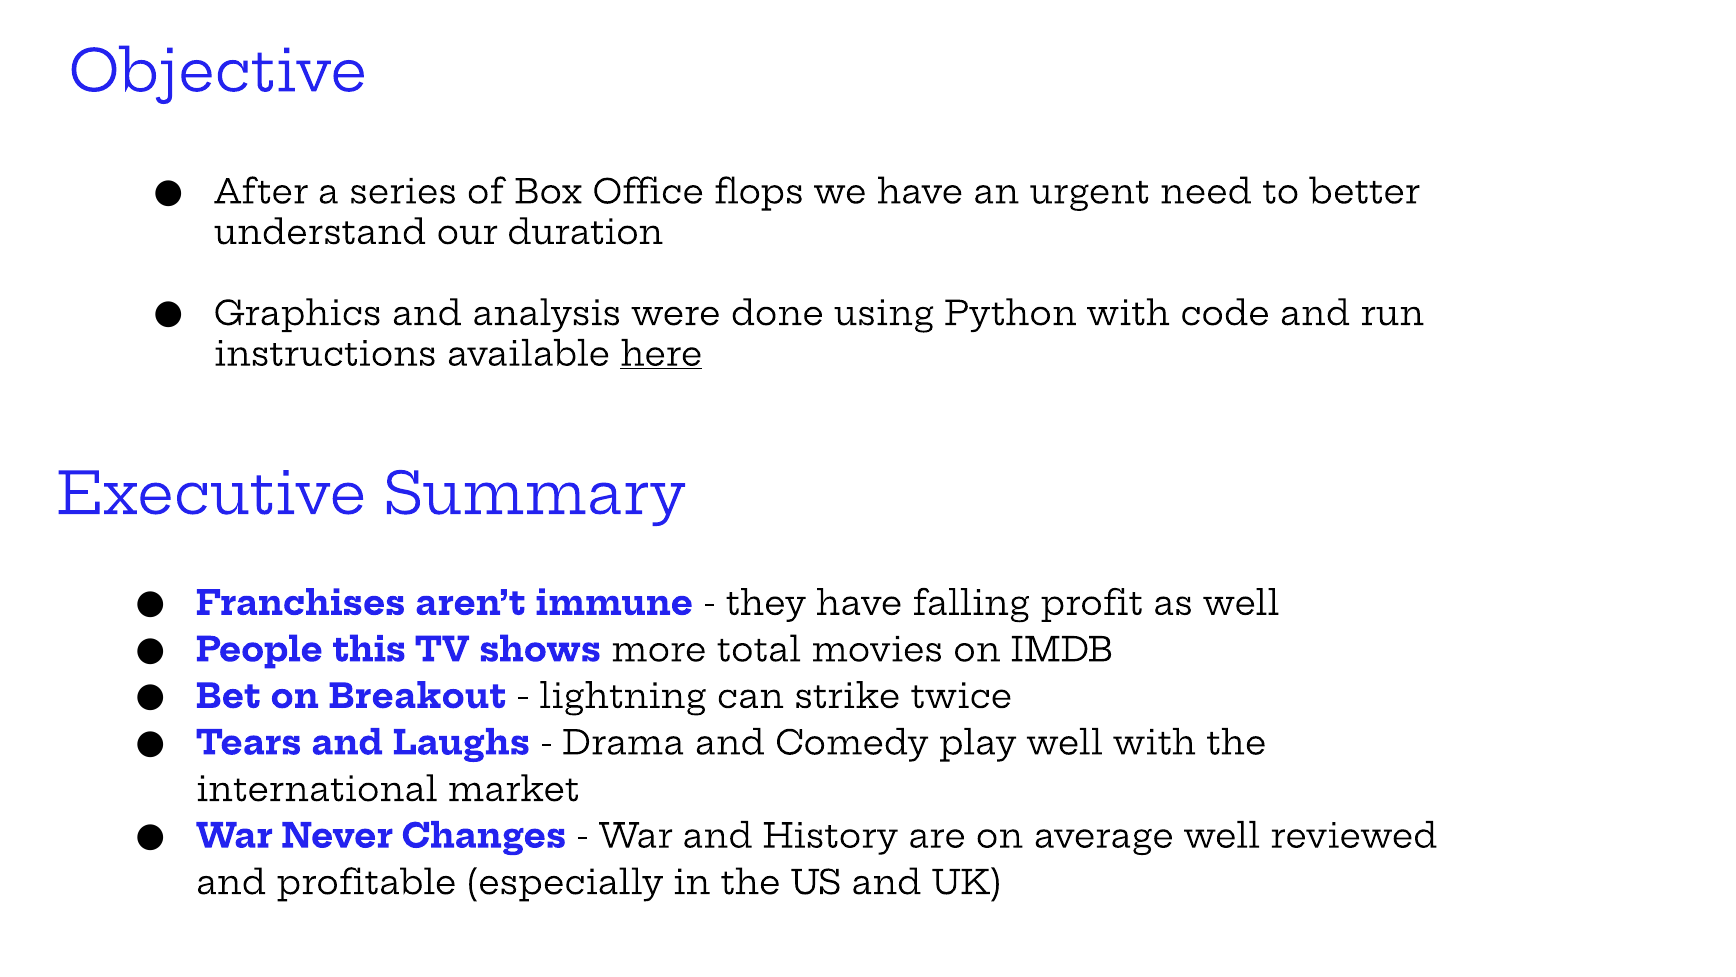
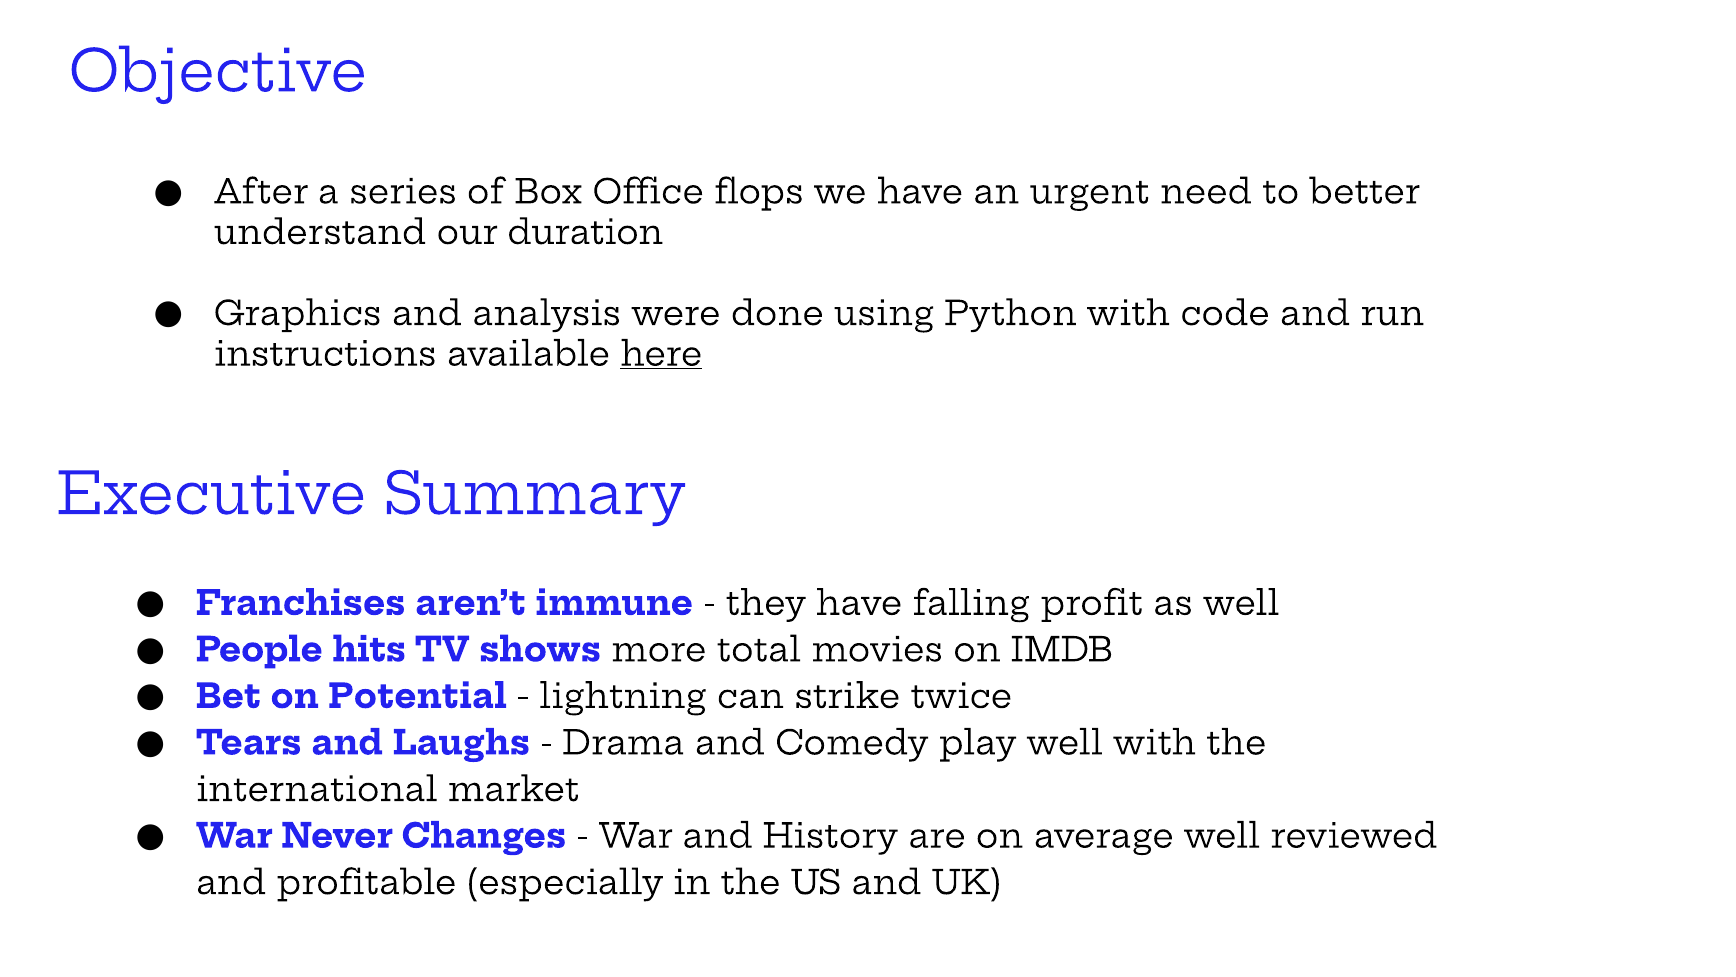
this: this -> hits
Breakout: Breakout -> Potential
